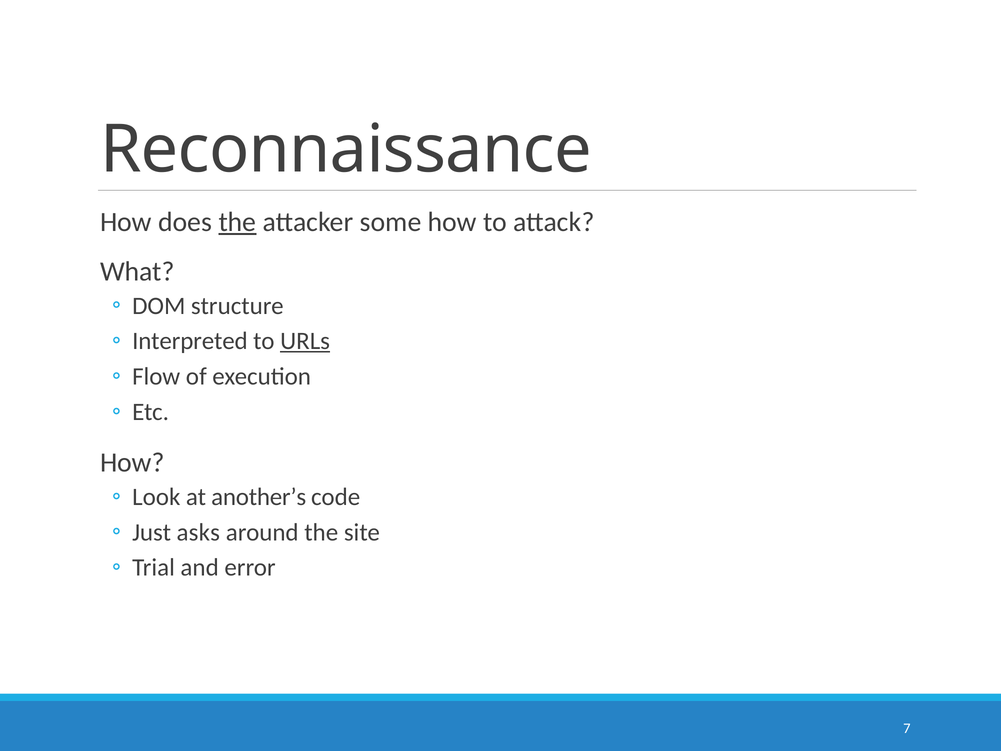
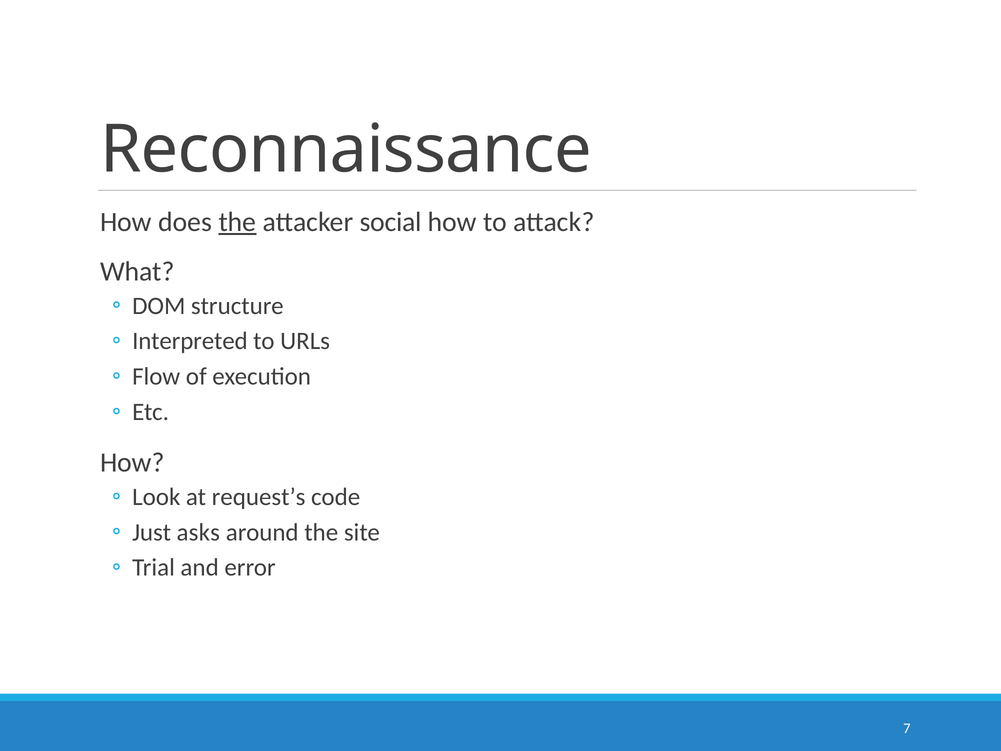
some: some -> social
URLs underline: present -> none
another’s: another’s -> request’s
